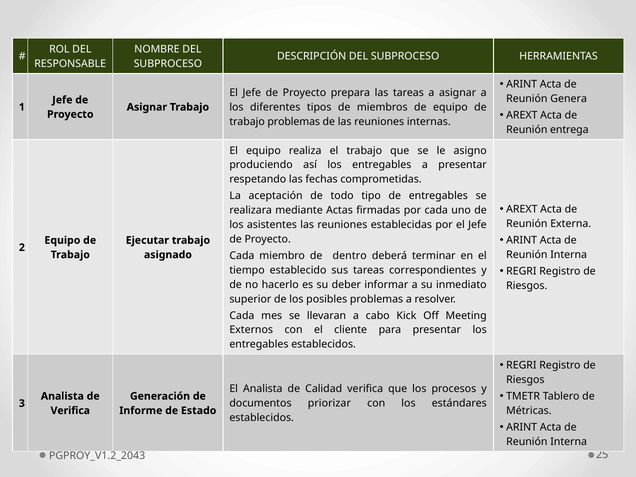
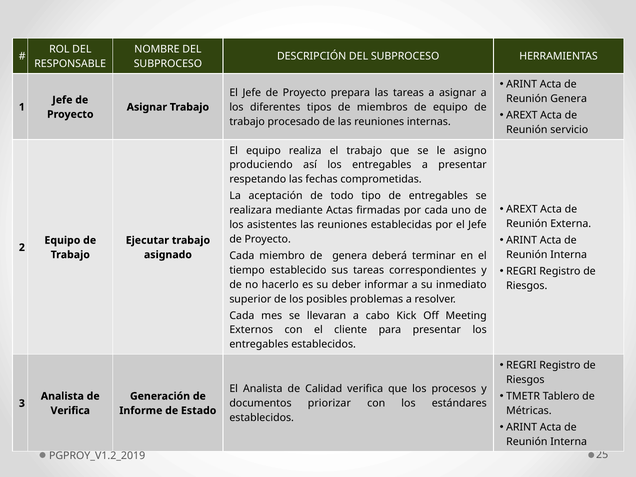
trabajo problemas: problemas -> procesado
entrega: entrega -> servicio
de dentro: dentro -> genera
PGPROY_V1.2_2043: PGPROY_V1.2_2043 -> PGPROY_V1.2_2019
